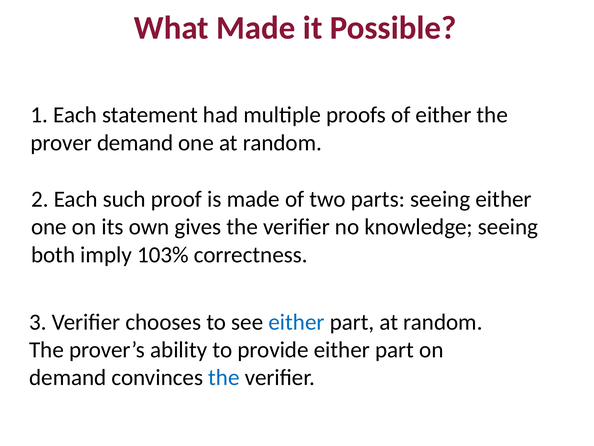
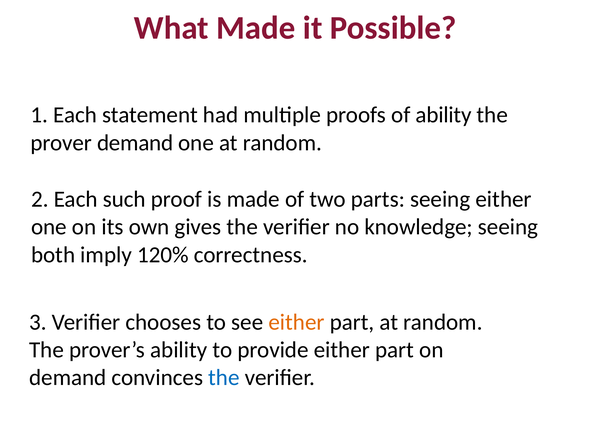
of either: either -> ability
103%: 103% -> 120%
either at (296, 322) colour: blue -> orange
